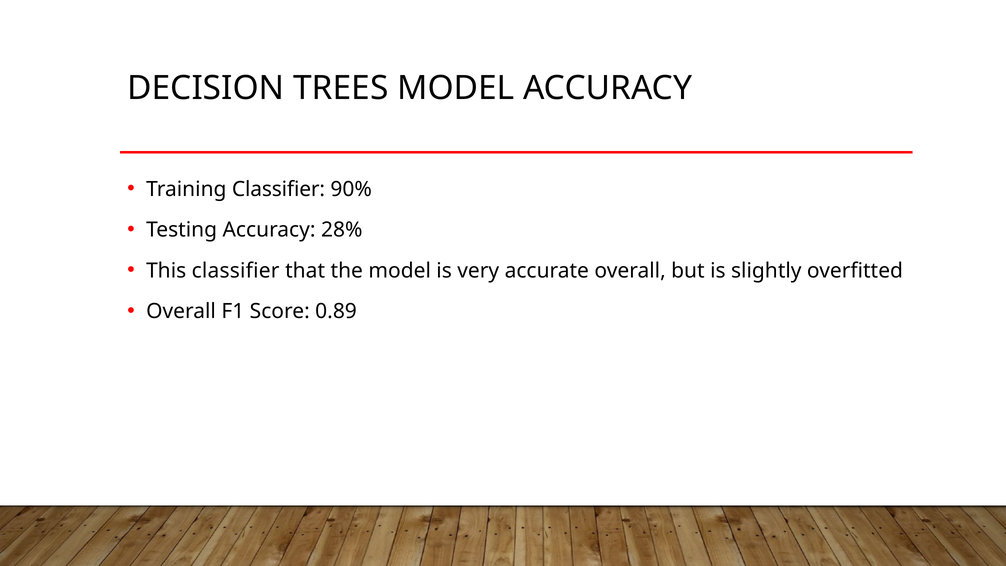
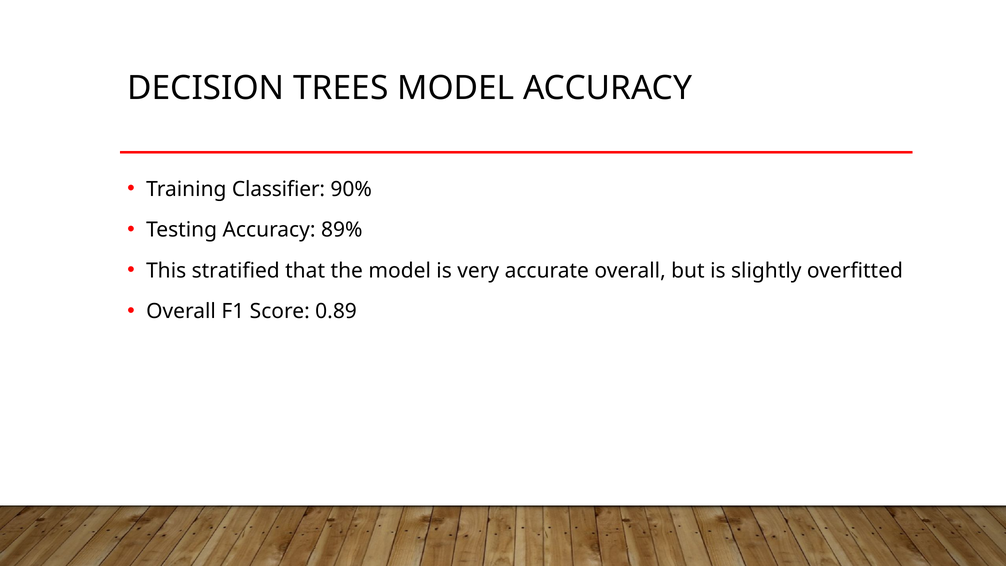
28%: 28% -> 89%
This classifier: classifier -> stratified
